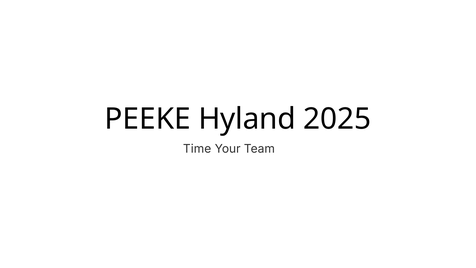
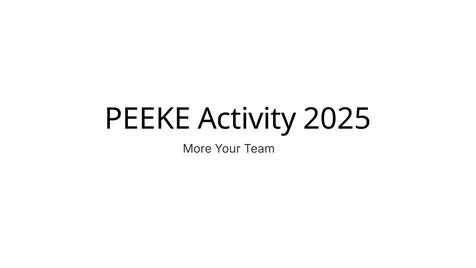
Hyland: Hyland -> Activity
Time: Time -> More
